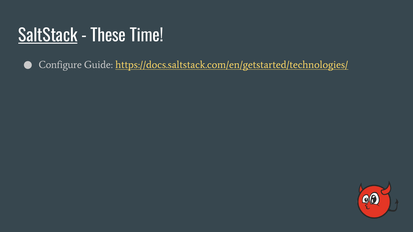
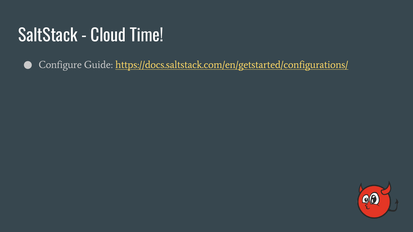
SaltStack underline: present -> none
These: These -> Cloud
https://docs.saltstack.com/en/getstarted/technologies/: https://docs.saltstack.com/en/getstarted/technologies/ -> https://docs.saltstack.com/en/getstarted/configurations/
